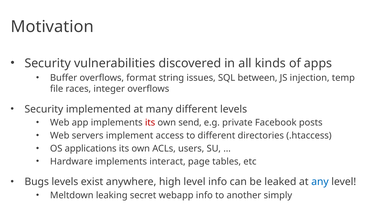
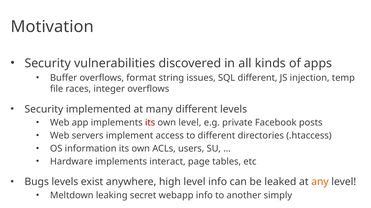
SQL between: between -> different
own send: send -> level
applications: applications -> information
any colour: blue -> orange
